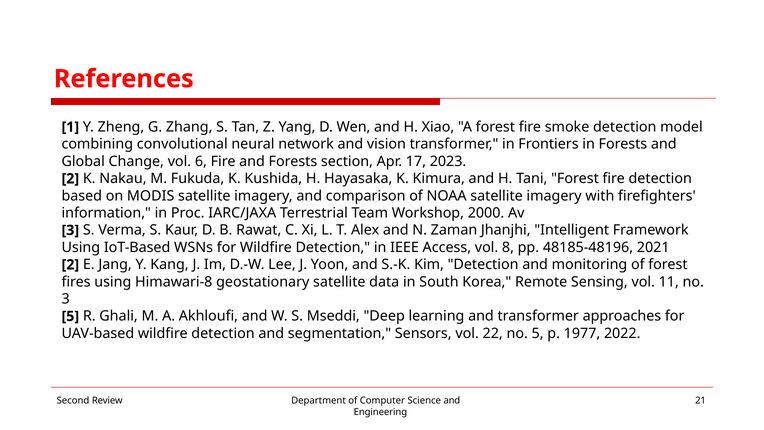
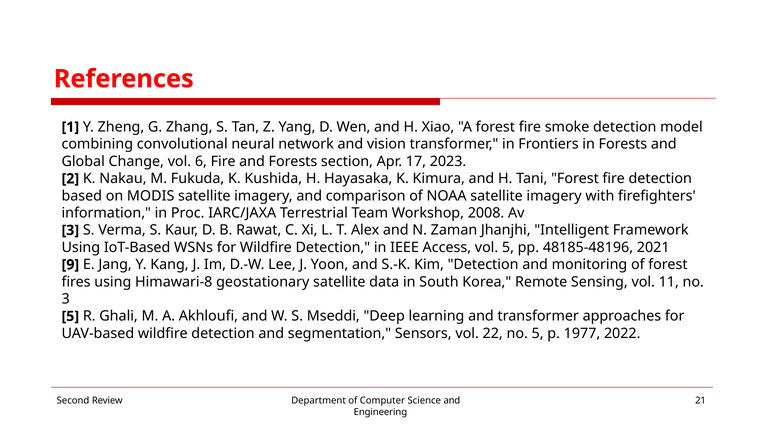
2000: 2000 -> 2008
vol 8: 8 -> 5
2 at (70, 265): 2 -> 9
